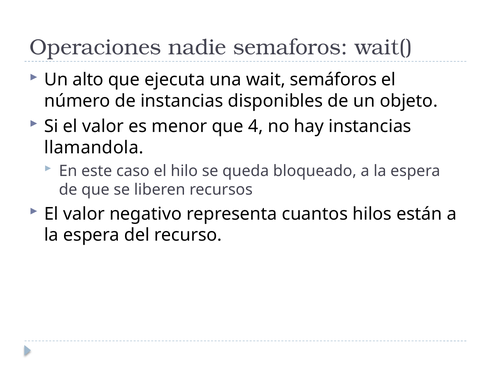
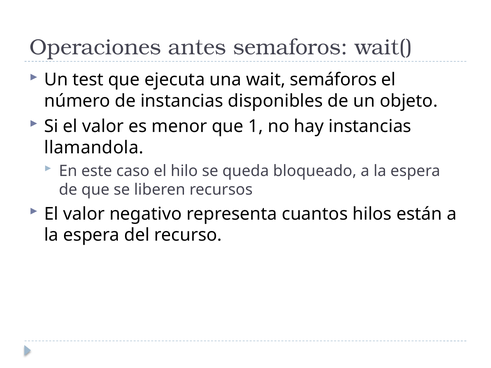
nadie: nadie -> antes
alto: alto -> test
4: 4 -> 1
